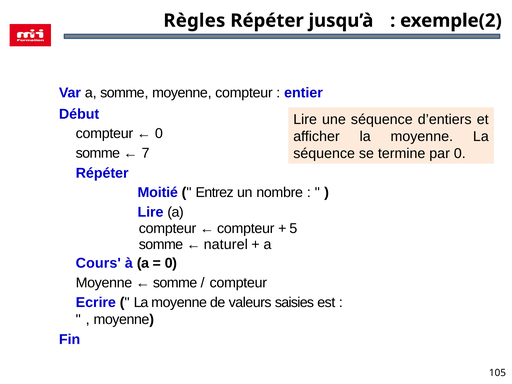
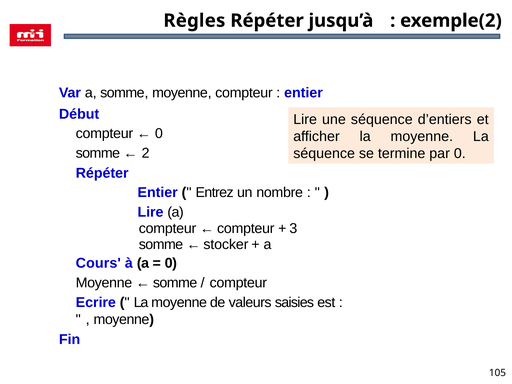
7: 7 -> 2
Moitié at (158, 193): Moitié -> Entier
5: 5 -> 3
naturel: naturel -> stocker
